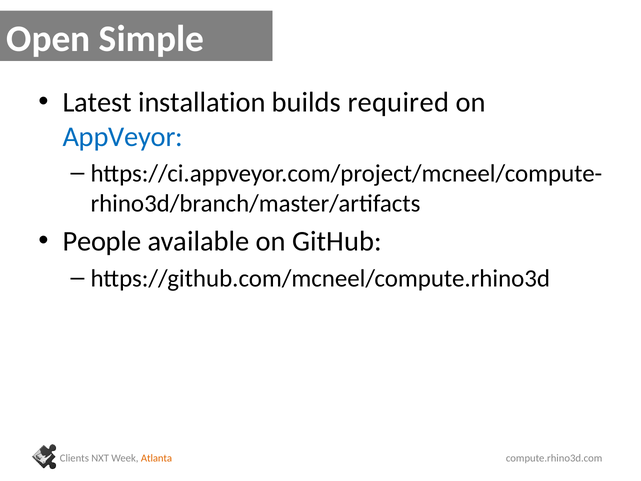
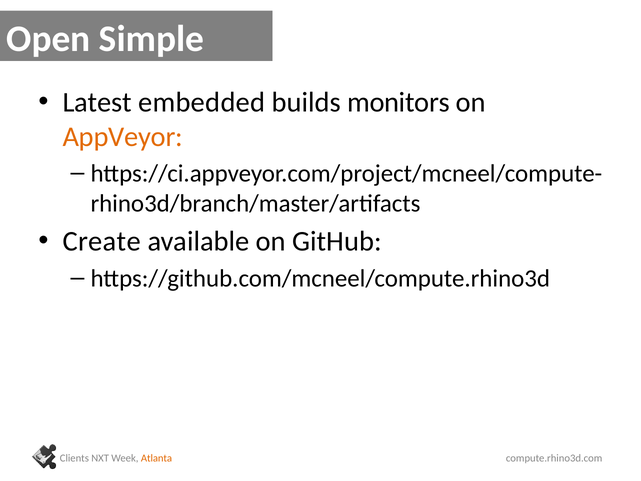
installation: installation -> embedded
required: required -> monitors
AppVeyor colour: blue -> orange
People: People -> Create
